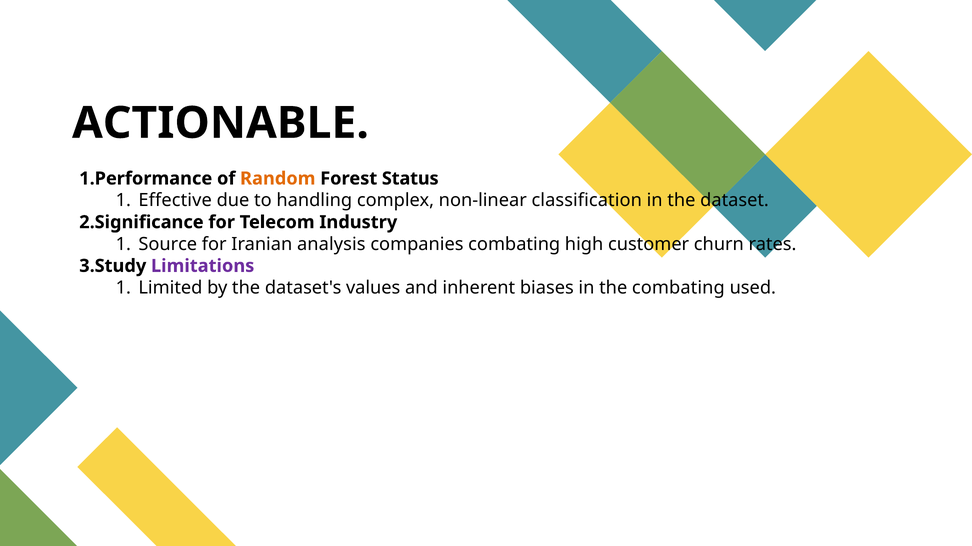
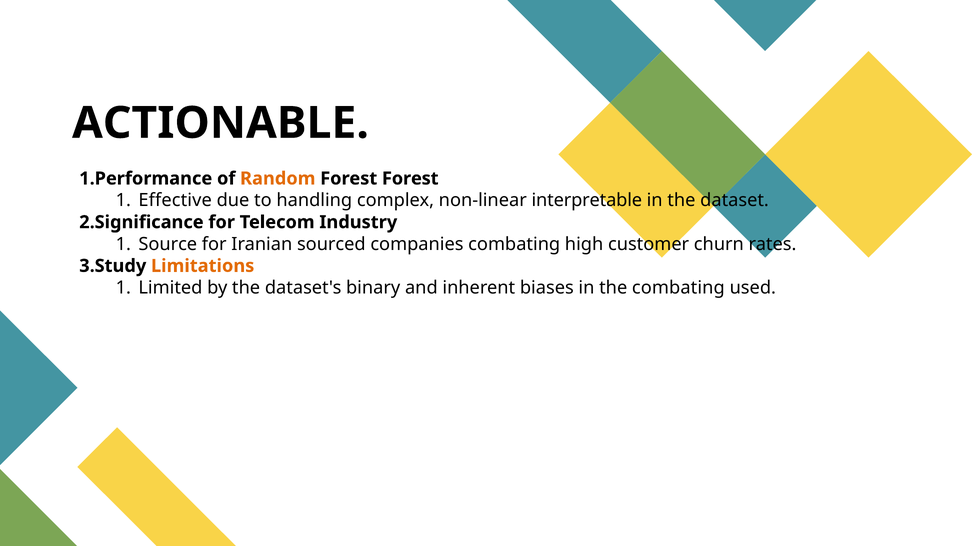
Forest Status: Status -> Forest
classification: classification -> interpretable
analysis: analysis -> sourced
Limitations colour: purple -> orange
values: values -> binary
